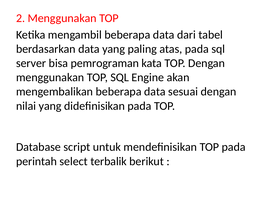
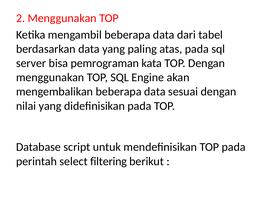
terbalik: terbalik -> filtering
